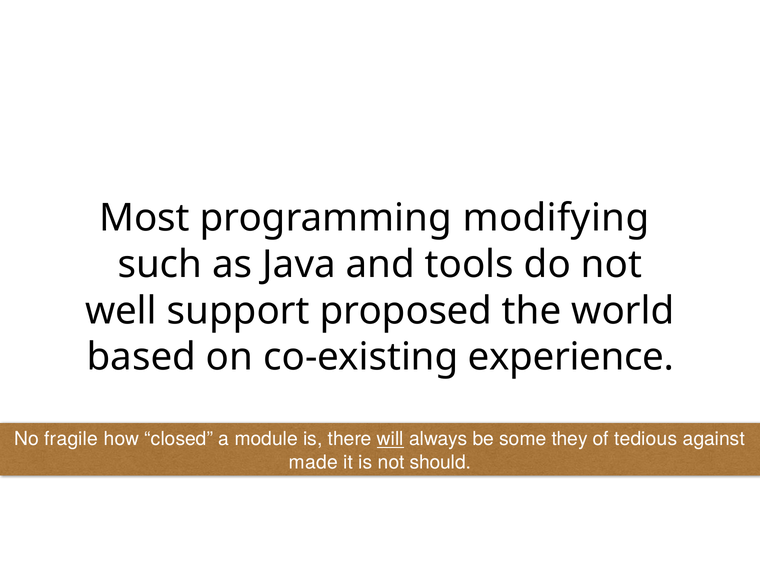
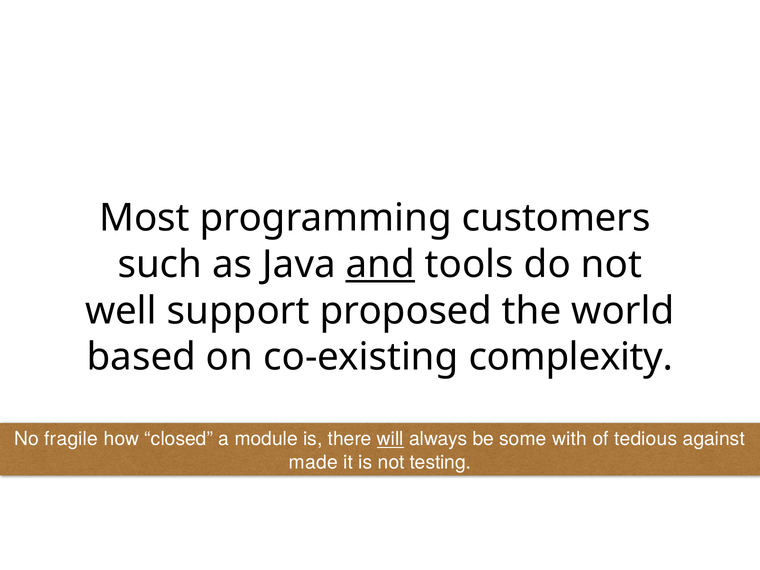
modifying: modifying -> customers
and underline: none -> present
experience: experience -> complexity
they: they -> with
should: should -> testing
